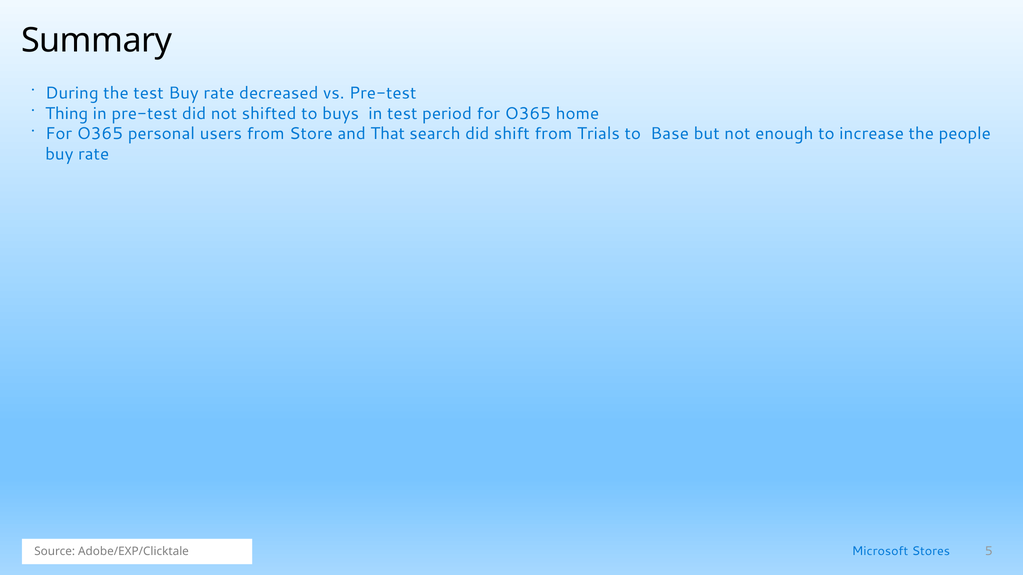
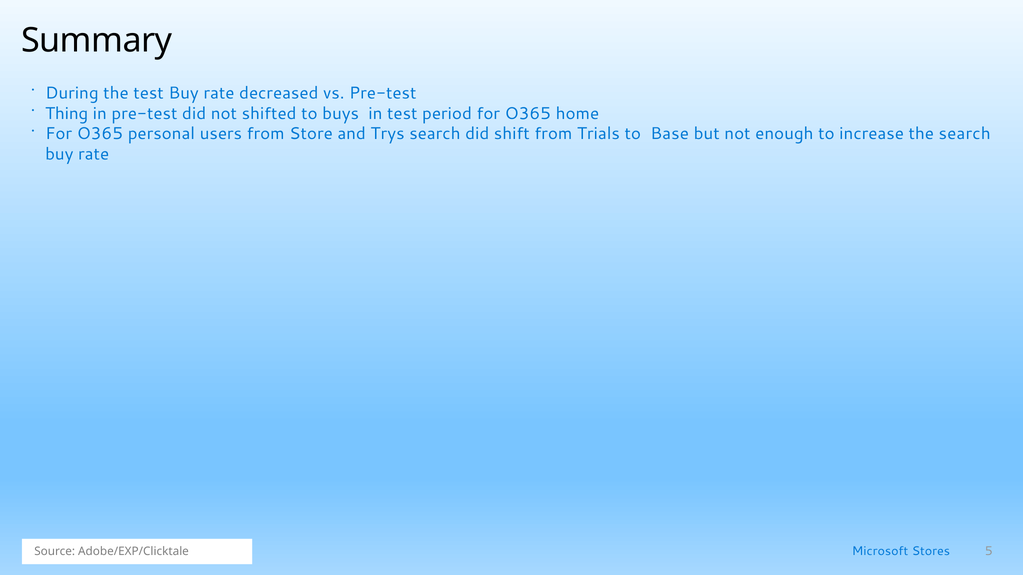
That: That -> Trys
the people: people -> search
